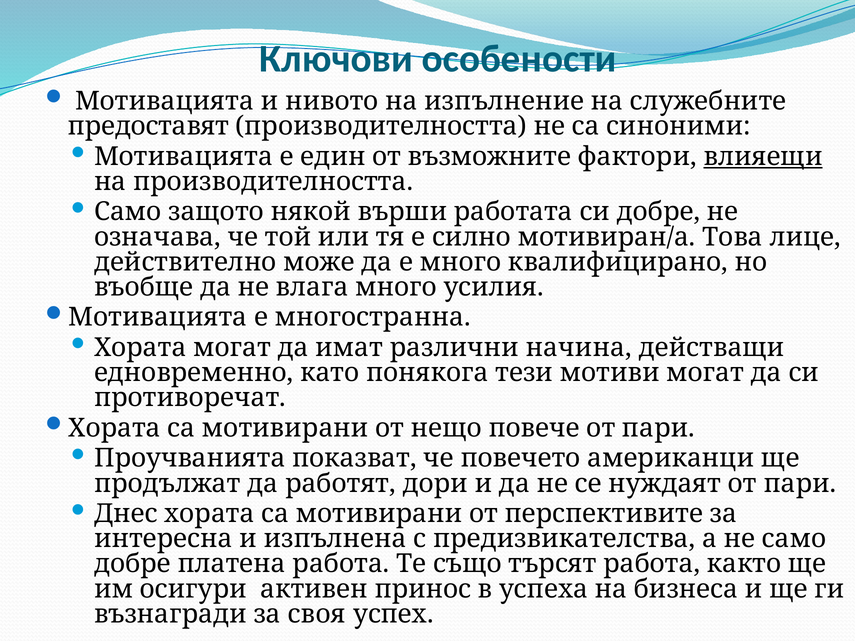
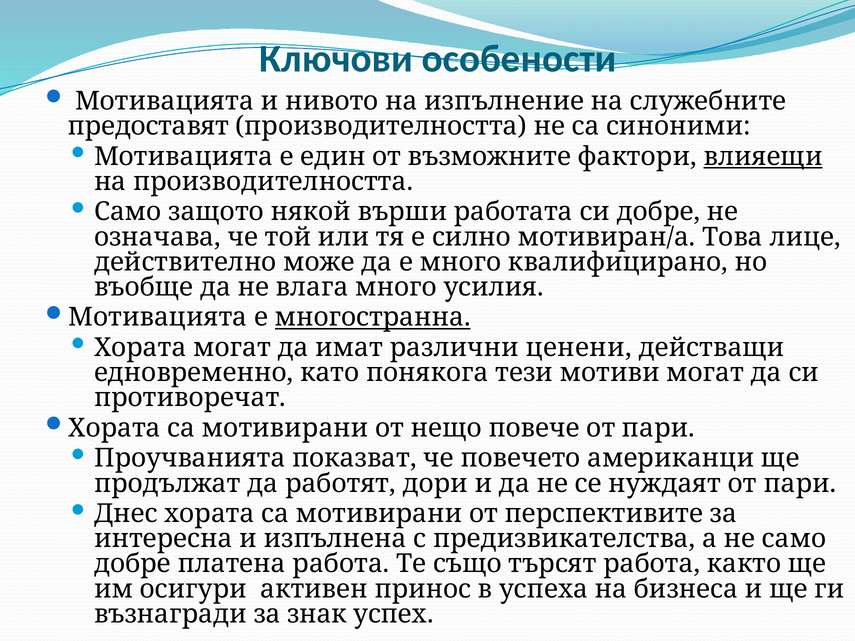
многостранна underline: none -> present
начина: начина -> ценени
своя: своя -> знак
